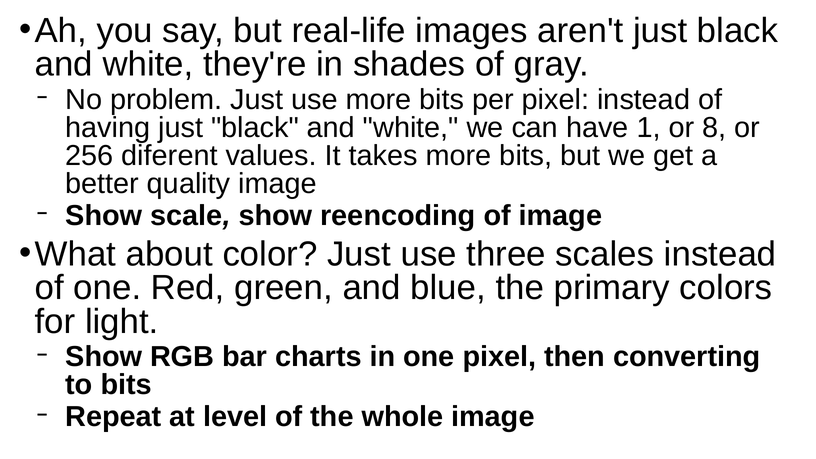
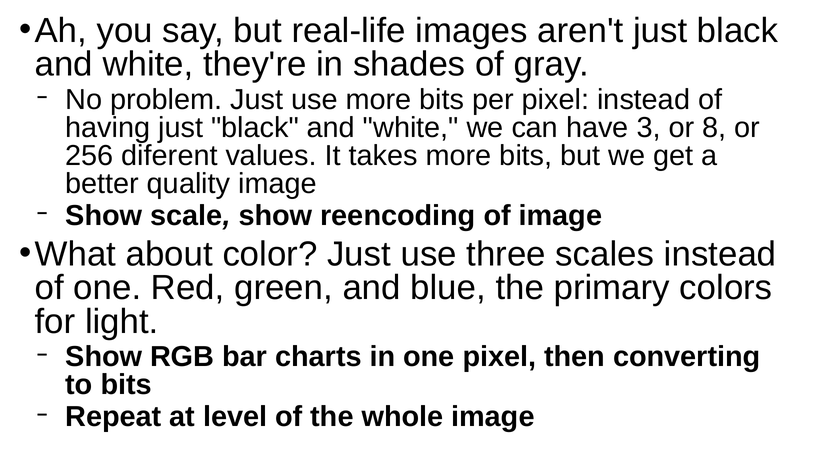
1: 1 -> 3
